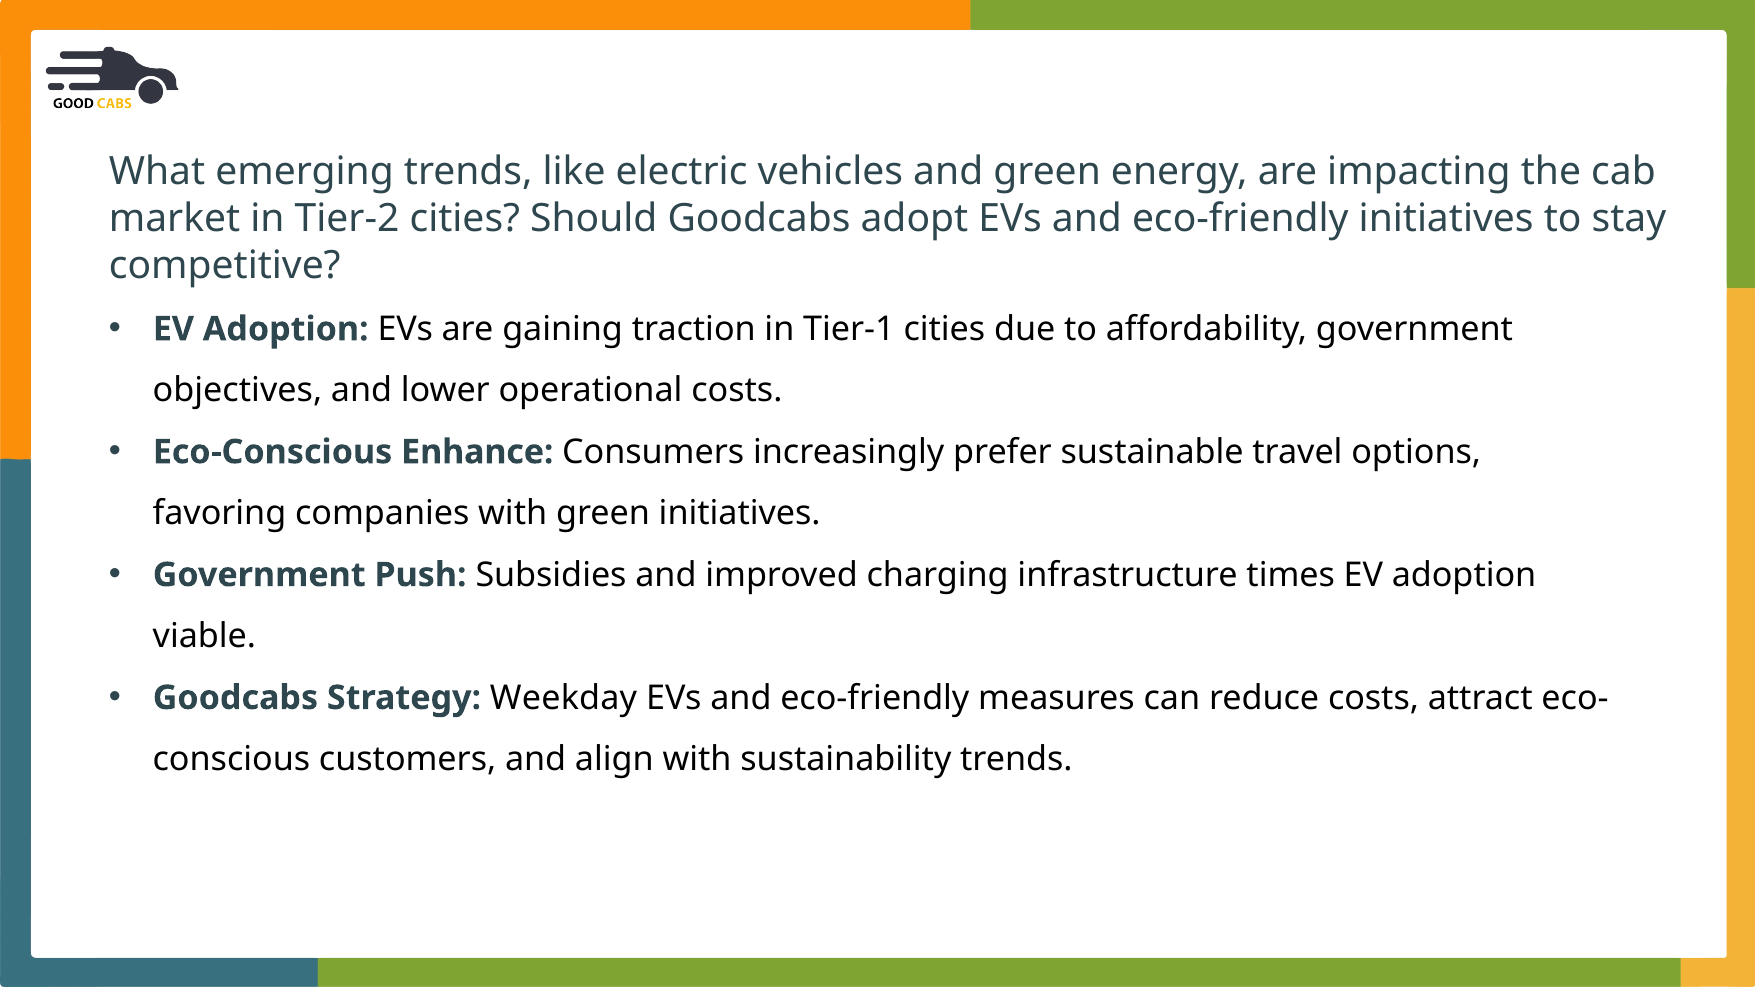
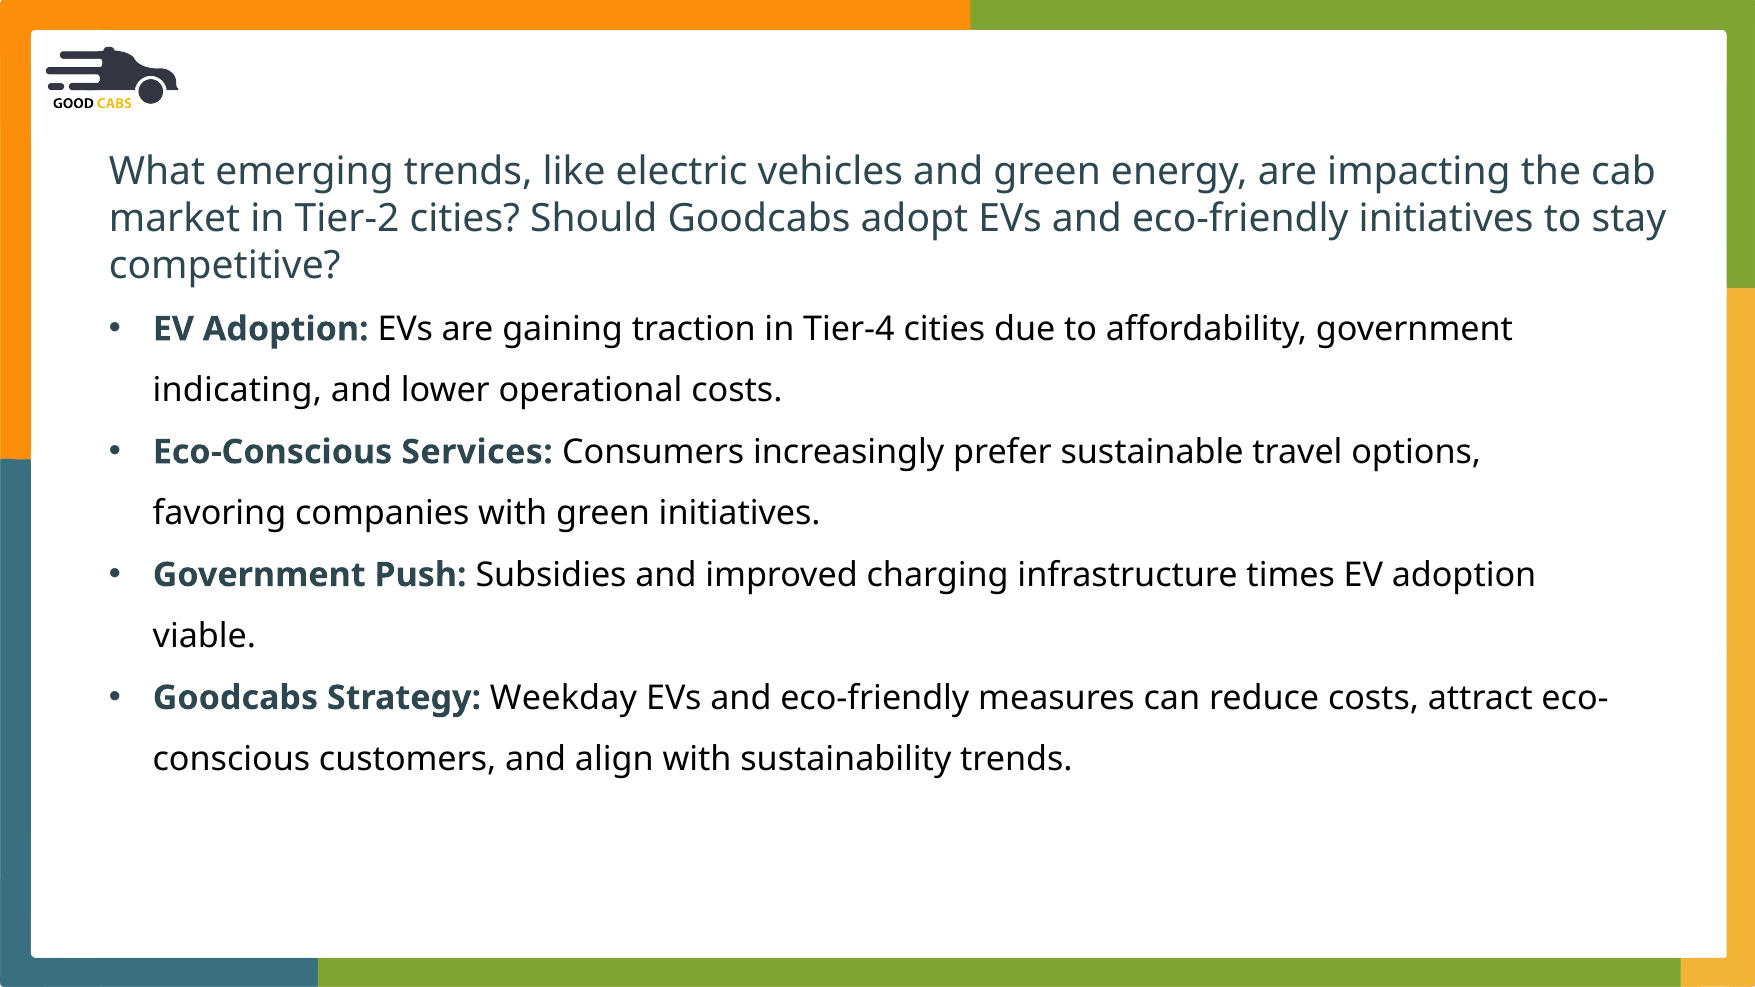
Tier-1: Tier-1 -> Tier-4
objectives: objectives -> indicating
Enhance: Enhance -> Services
